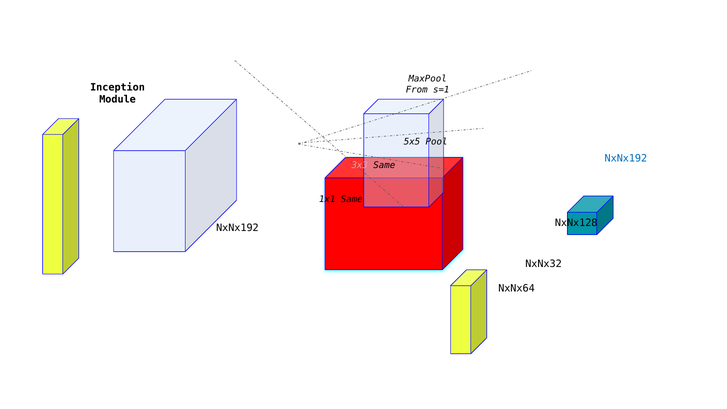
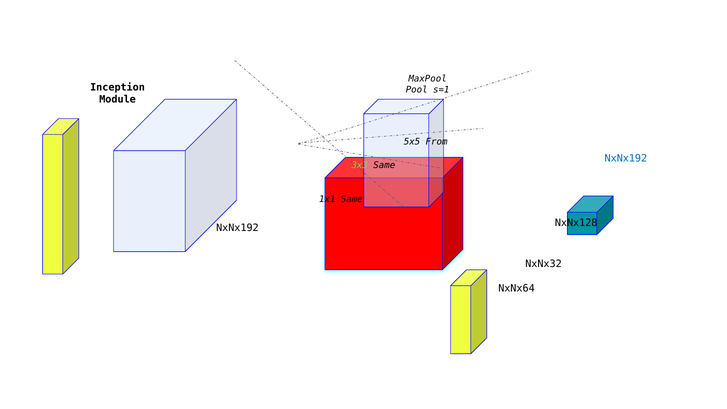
From: From -> Pool
Pool: Pool -> From
3x3 colour: pink -> light green
